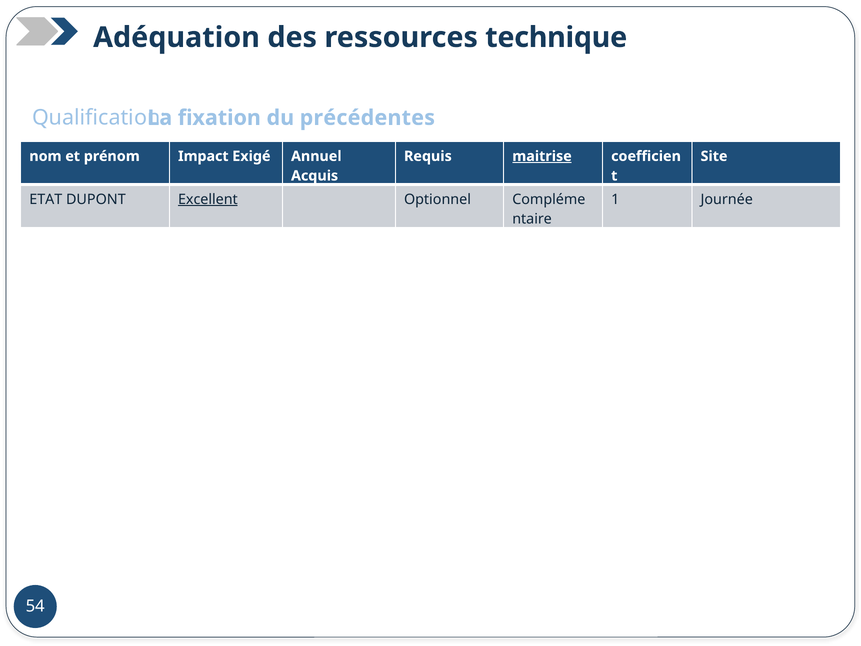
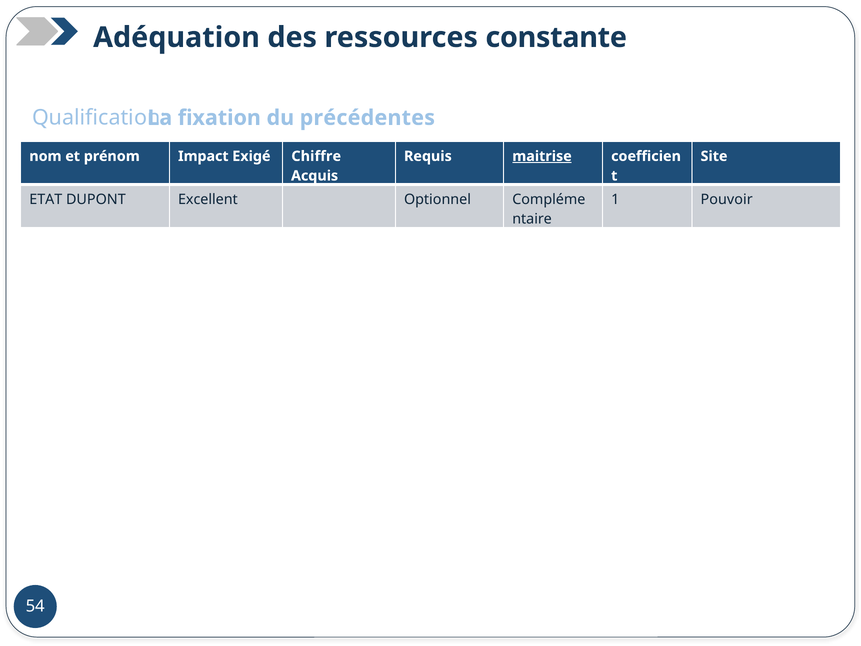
technique: technique -> constante
Annuel: Annuel -> Chiffre
Excellent underline: present -> none
Journée: Journée -> Pouvoir
